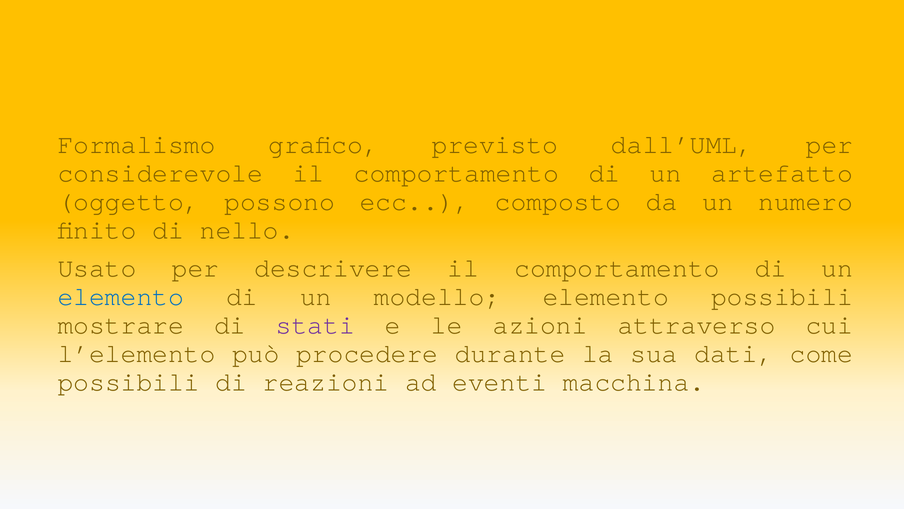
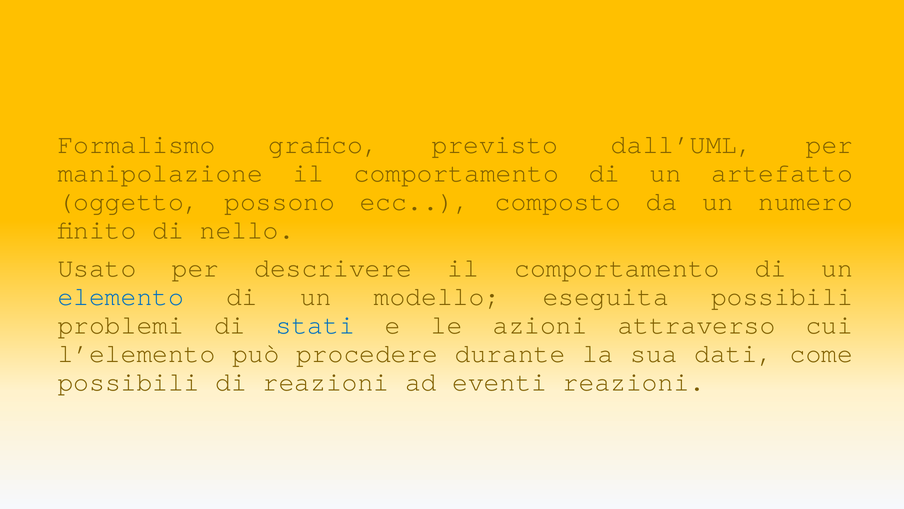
considerevole: considerevole -> manipolazione
modello elemento: elemento -> eseguita
mostrare: mostrare -> problemi
stati at (315, 325) colour: purple -> blue
eventi macchina: macchina -> reazioni
